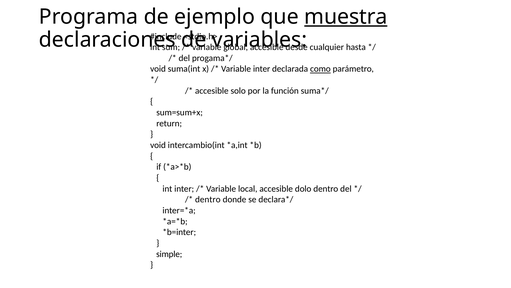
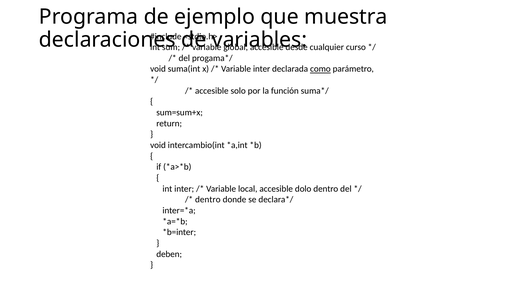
muestra underline: present -> none
hasta: hasta -> curso
simple: simple -> deben
